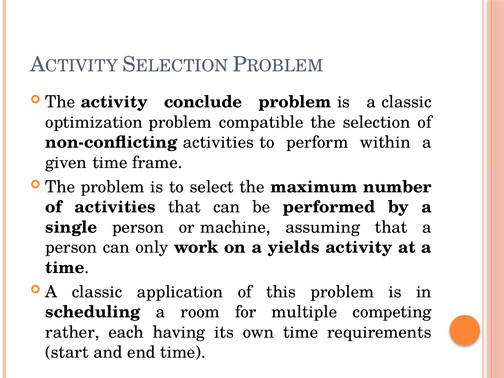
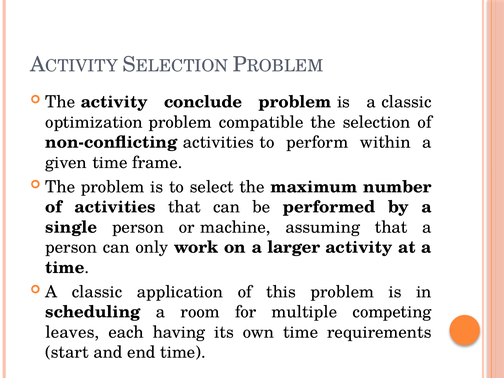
yields: yields -> larger
rather: rather -> leaves
